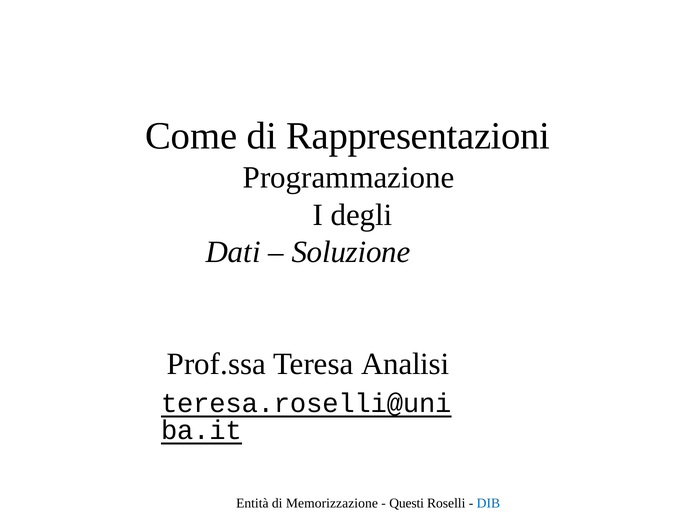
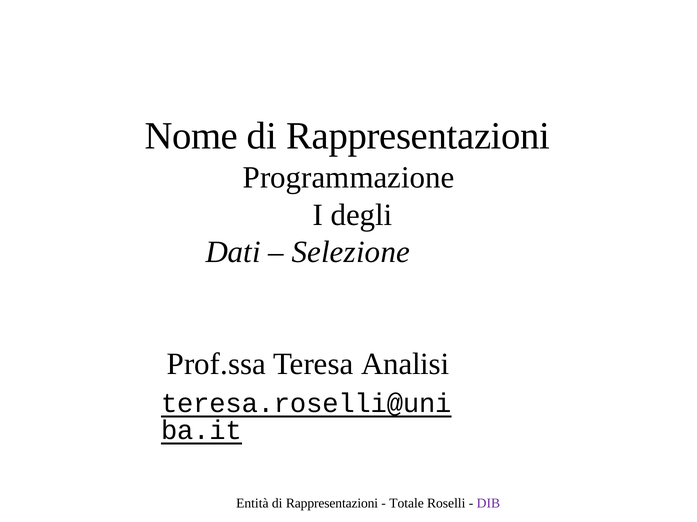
Come: Come -> Nome
Soluzione: Soluzione -> Selezione
Memorizzazione at (332, 504): Memorizzazione -> Rappresentazioni
Questi: Questi -> Totale
DIB colour: blue -> purple
